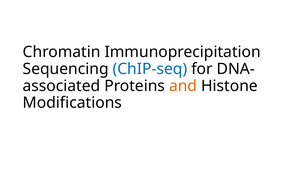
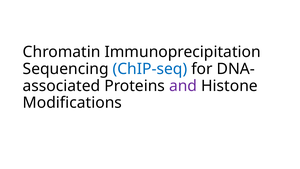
and colour: orange -> purple
